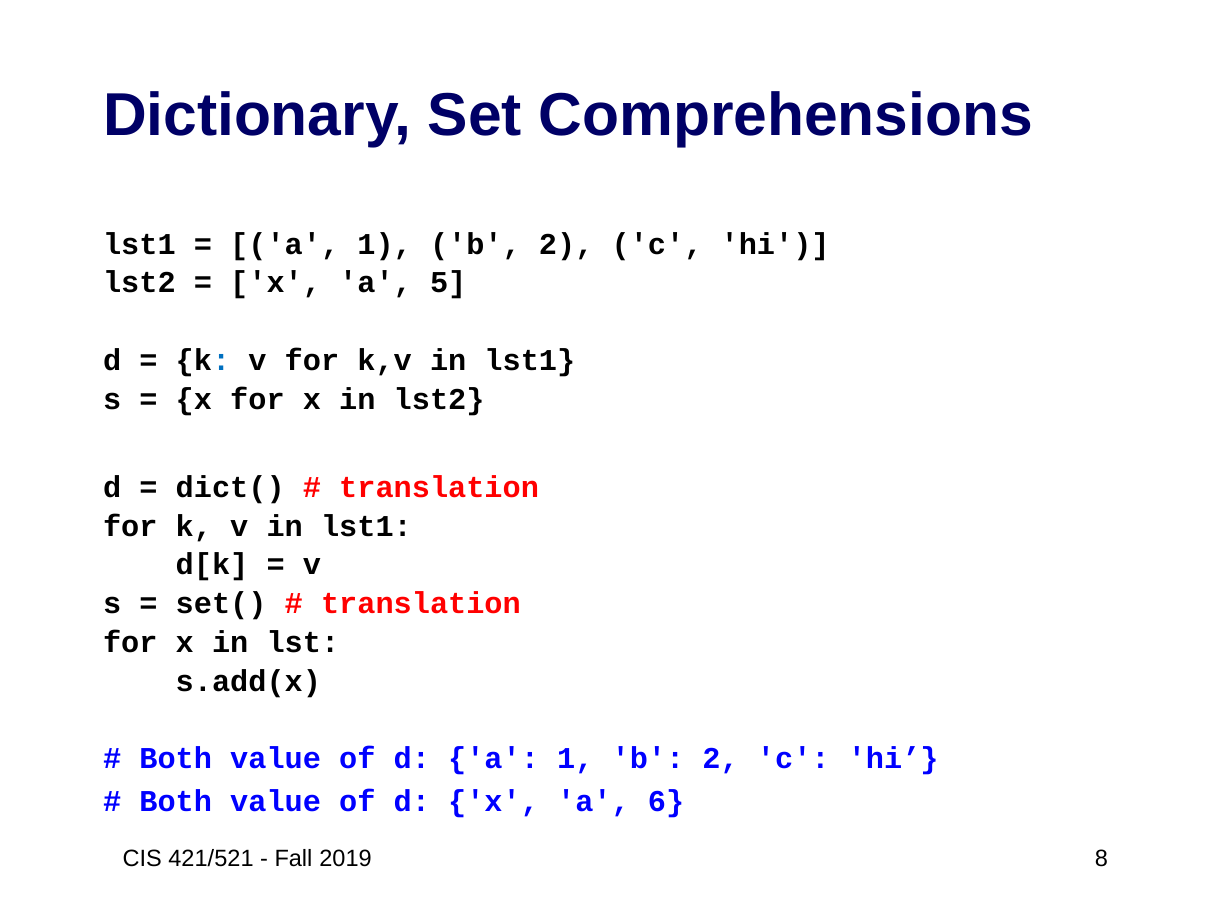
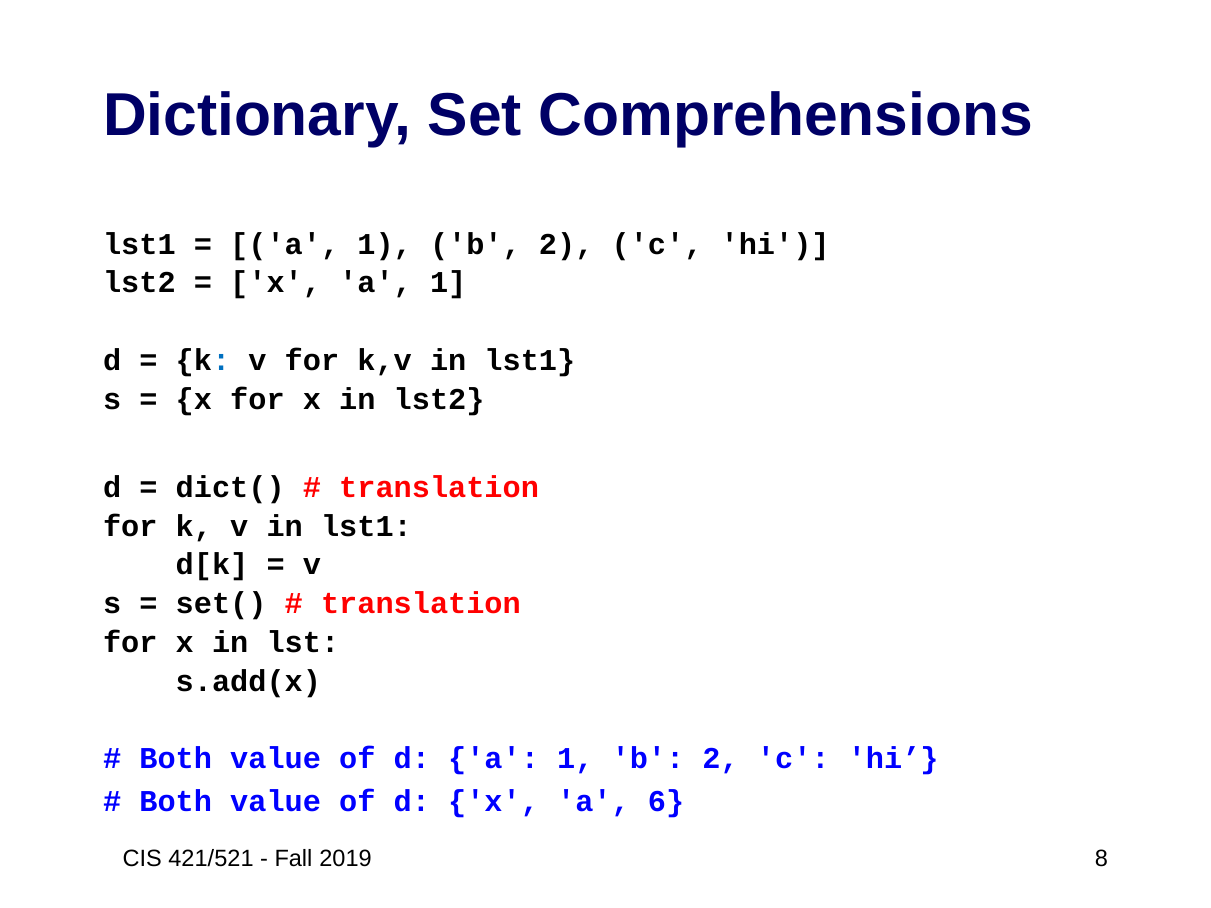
x a 5: 5 -> 1
